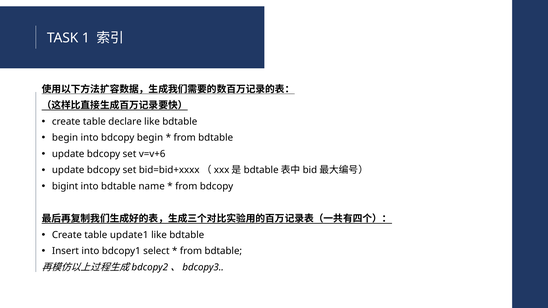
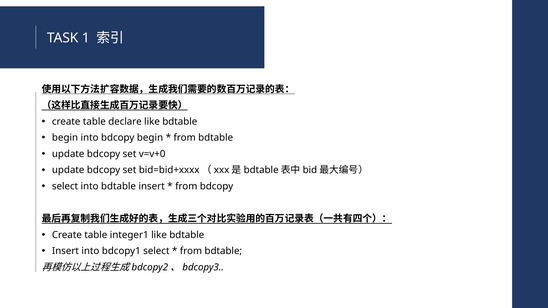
v=v+6: v=v+6 -> v=v+0
bigint at (65, 186): bigint -> select
bdtable name: name -> insert
update1: update1 -> integer1
